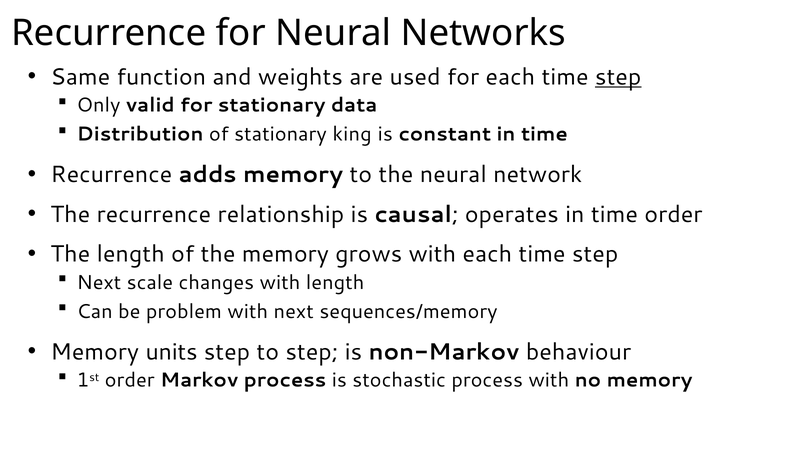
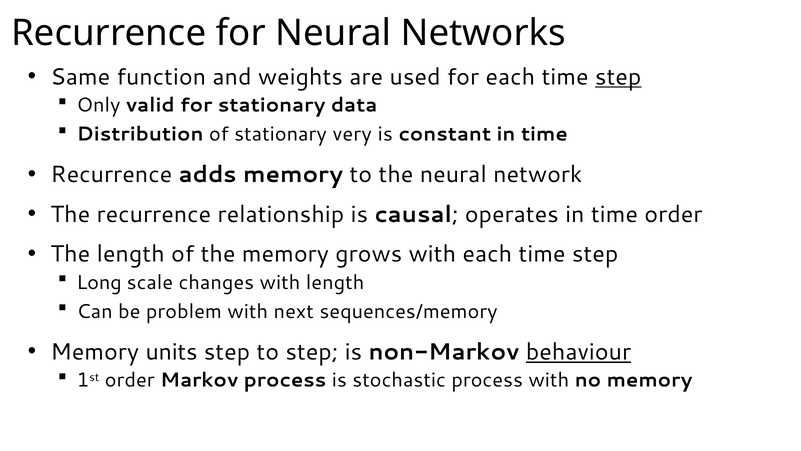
king: king -> very
Next at (99, 282): Next -> Long
behaviour underline: none -> present
